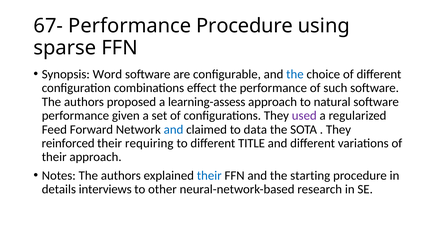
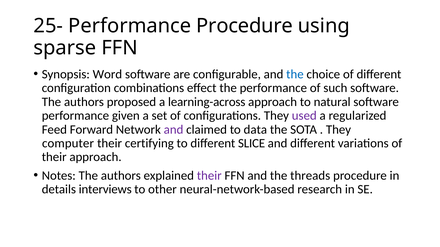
67-: 67- -> 25-
learning-assess: learning-assess -> learning-across
and at (174, 130) colour: blue -> purple
reinforced: reinforced -> computer
requiring: requiring -> certifying
TITLE: TITLE -> SLICE
their at (209, 176) colour: blue -> purple
starting: starting -> threads
